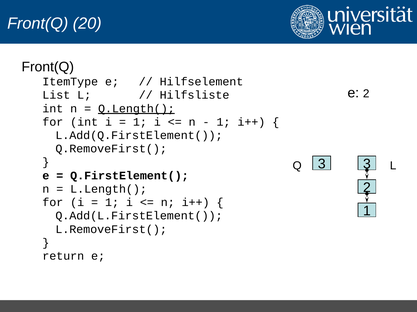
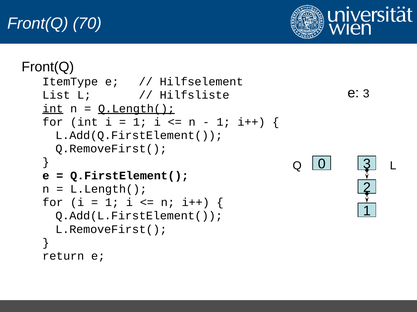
20: 20 -> 70
e 2: 2 -> 3
int at (53, 109) underline: none -> present
Q 3: 3 -> 0
